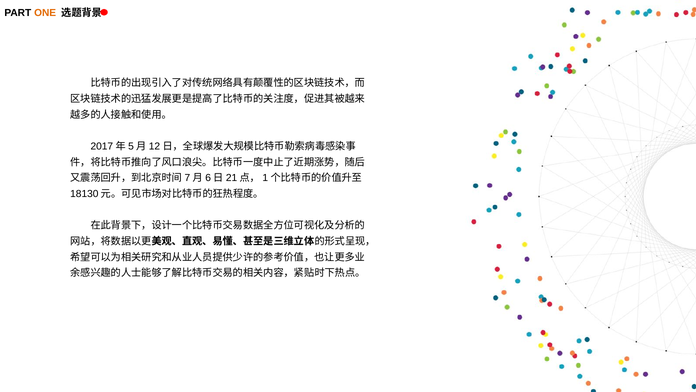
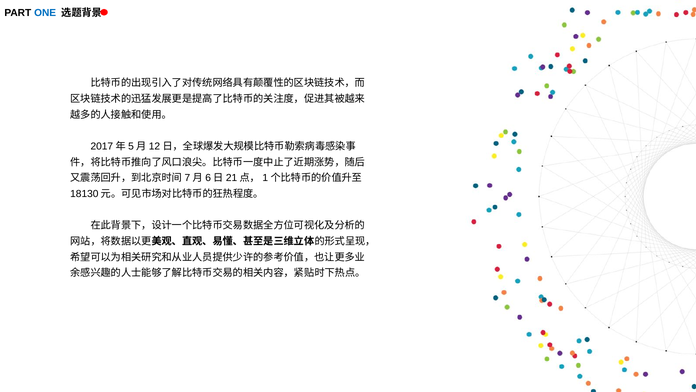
ONE colour: orange -> blue
